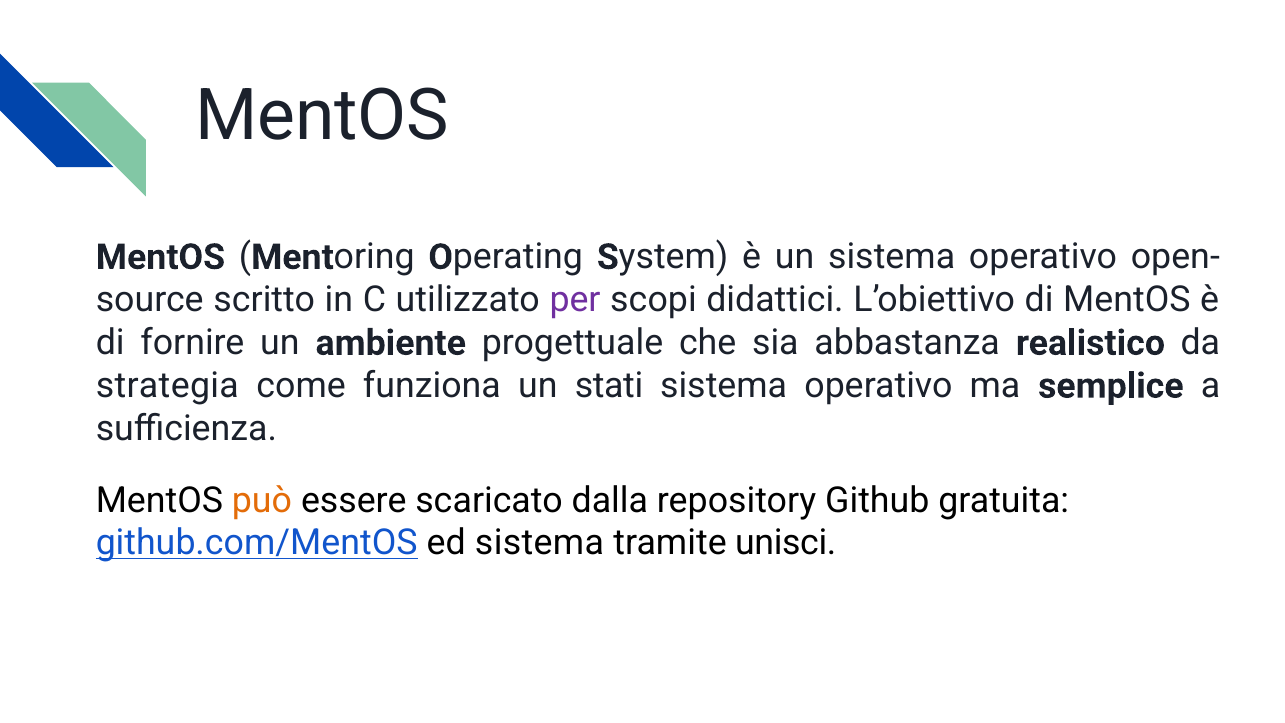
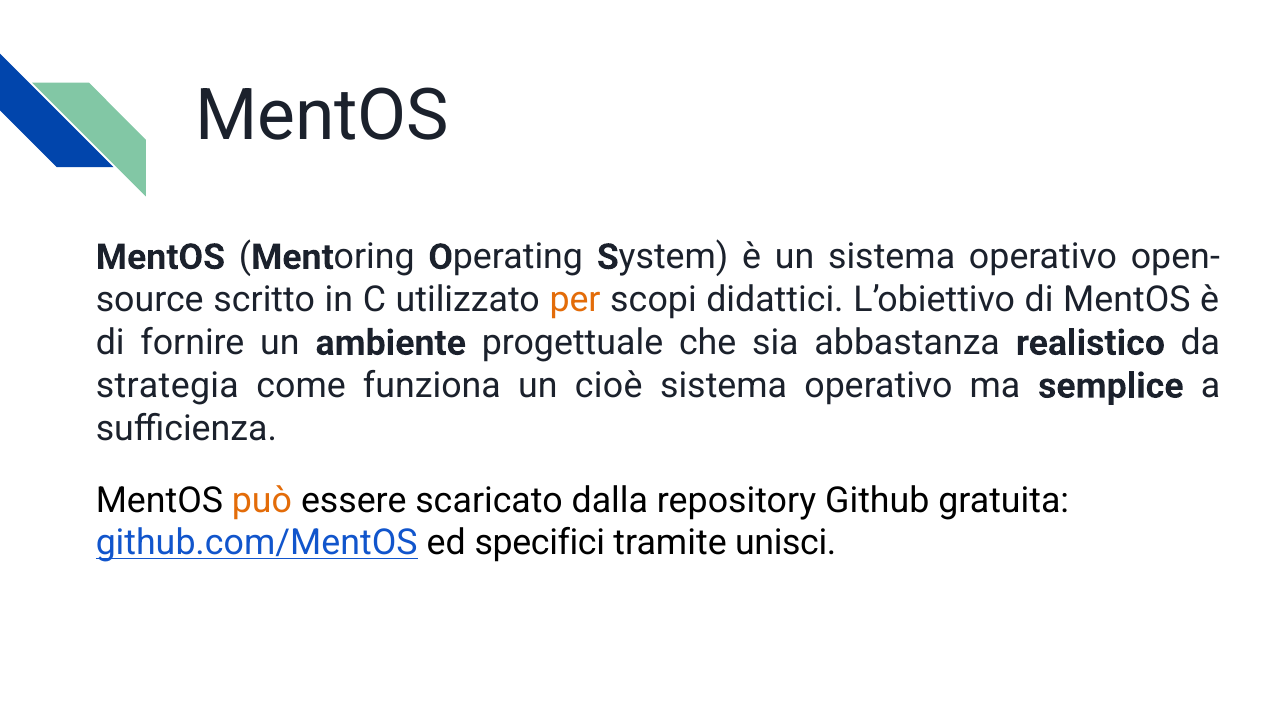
per colour: purple -> orange
stati: stati -> cioè
ed sistema: sistema -> specifici
